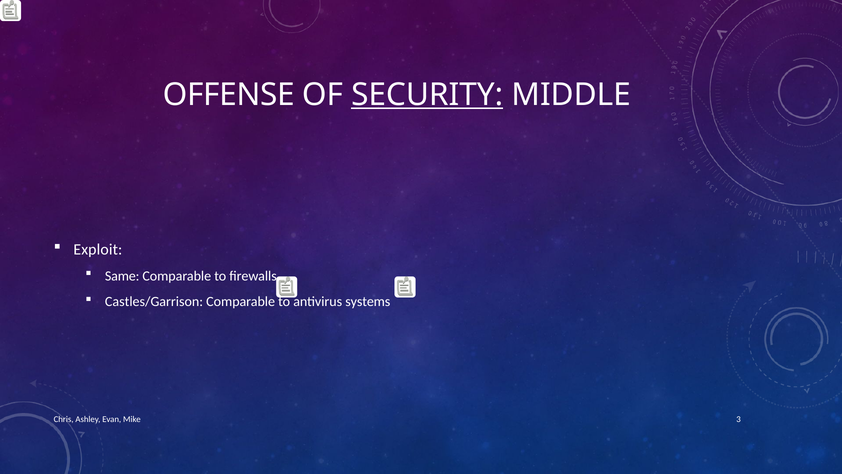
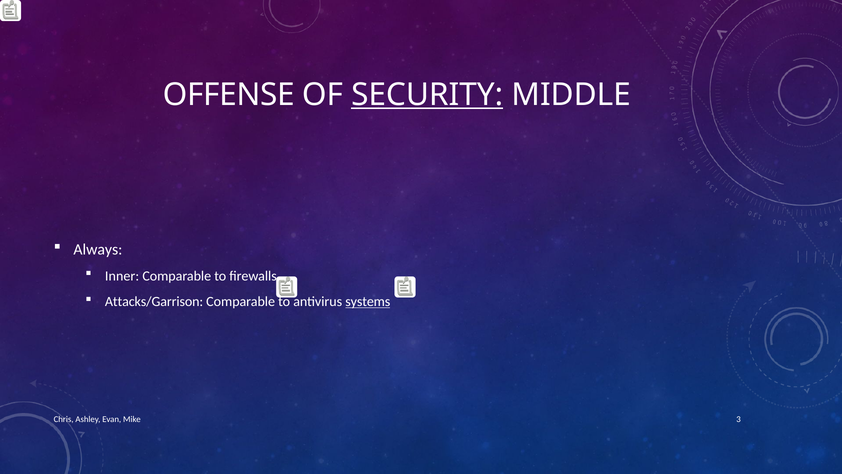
Exploit: Exploit -> Always
Same: Same -> Inner
Castles/Garrison: Castles/Garrison -> Attacks/Garrison
systems underline: none -> present
